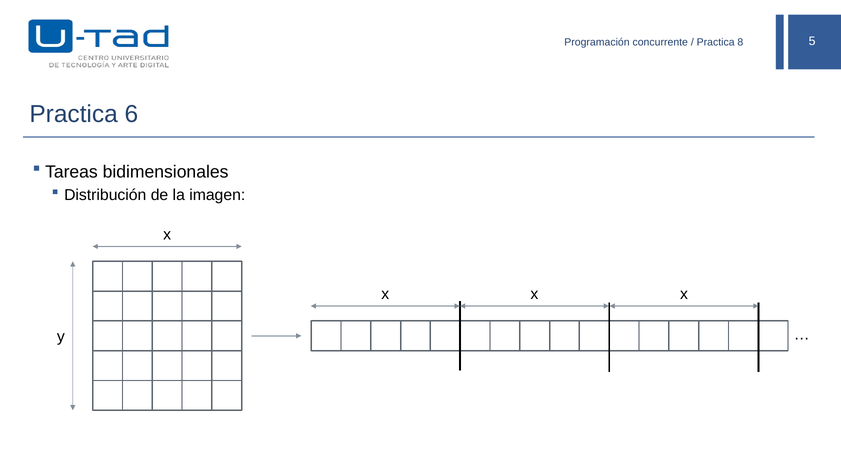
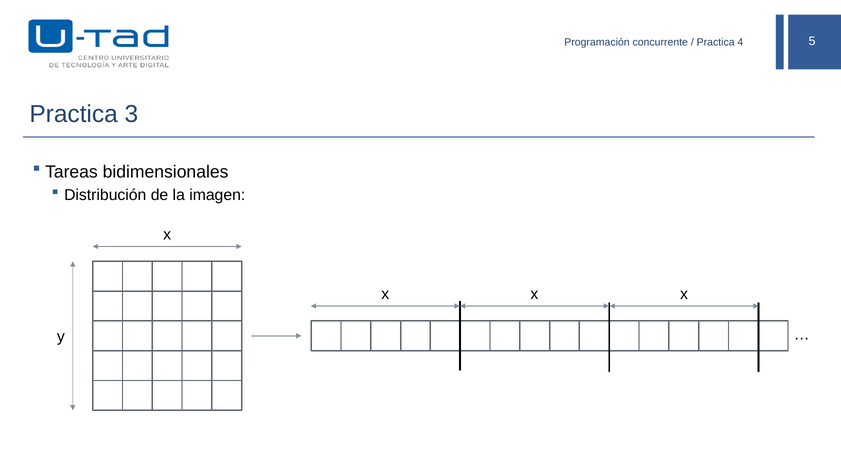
8: 8 -> 4
6: 6 -> 3
